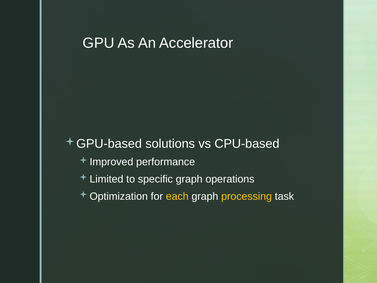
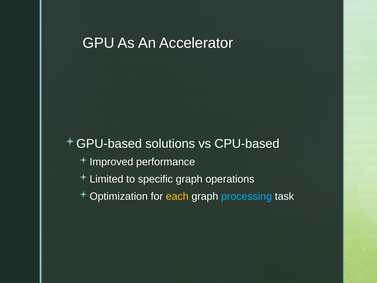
processing colour: yellow -> light blue
